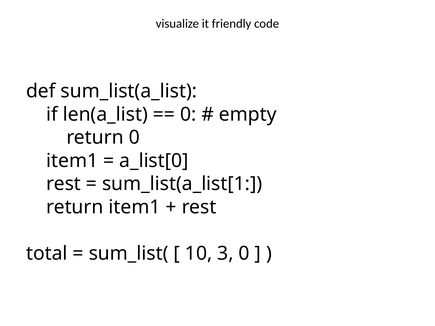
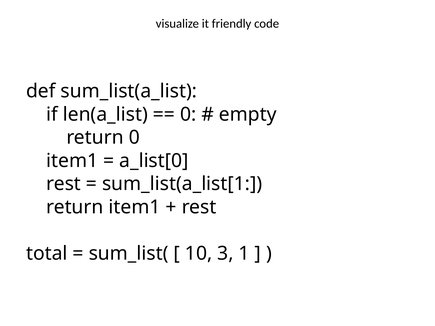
3 0: 0 -> 1
